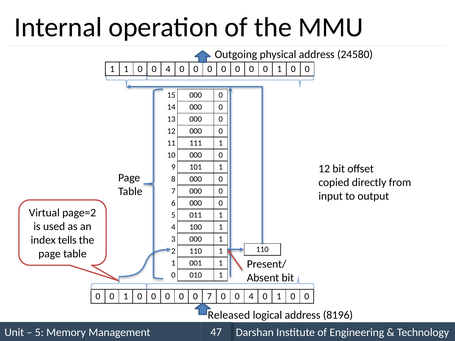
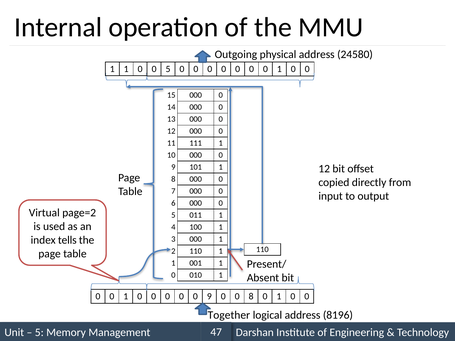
4 at (168, 69): 4 -> 5
0 7: 7 -> 9
4 at (251, 297): 4 -> 8
Released: Released -> Together
